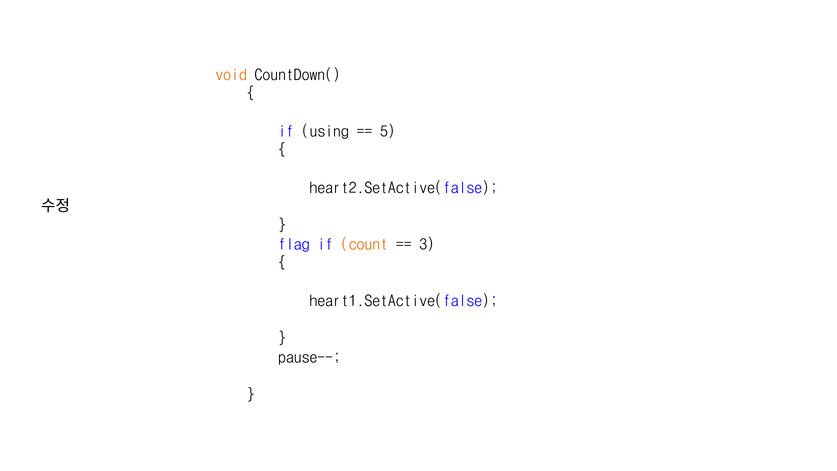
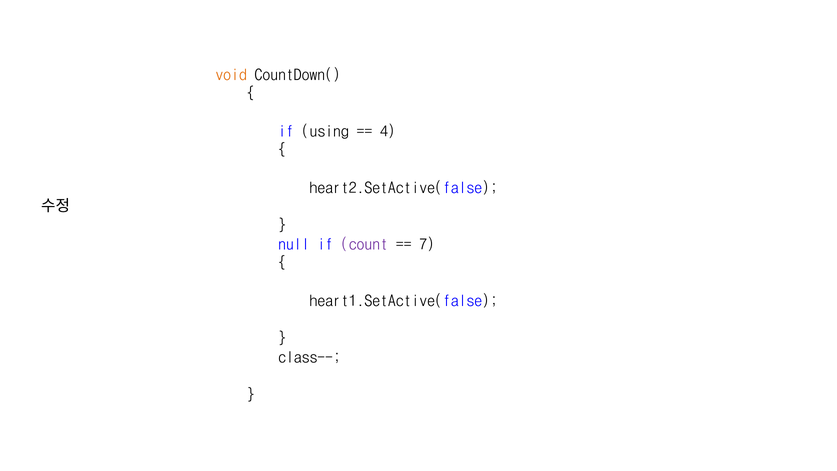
5: 5 -> 4
flag: flag -> null
count colour: orange -> purple
3: 3 -> 7
pause--: pause-- -> class--
